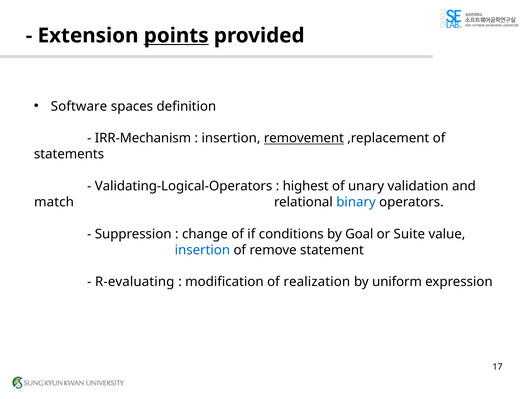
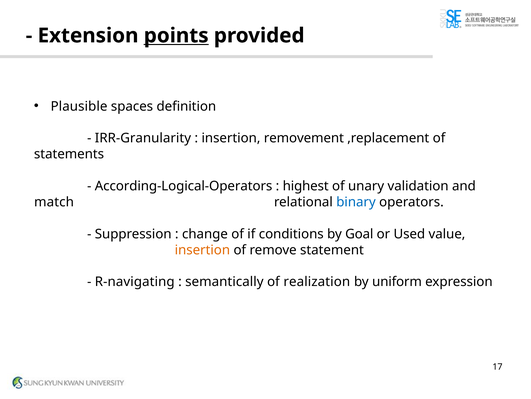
Software: Software -> Plausible
IRR-Mechanism: IRR-Mechanism -> IRR-Granularity
removement underline: present -> none
Validating-Logical-Operators: Validating-Logical-Operators -> According-Logical-Operators
Suite: Suite -> Used
insertion at (202, 249) colour: blue -> orange
R-evaluating: R-evaluating -> R-navigating
modification: modification -> semantically
